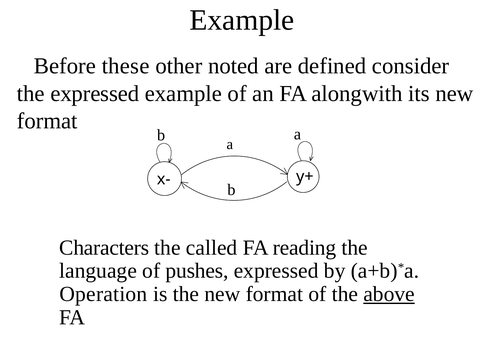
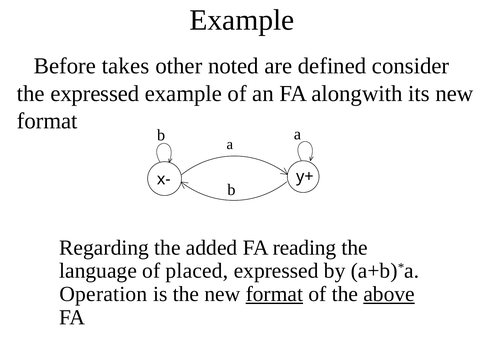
these: these -> takes
Characters: Characters -> Regarding
called: called -> added
pushes: pushes -> placed
format at (274, 294) underline: none -> present
